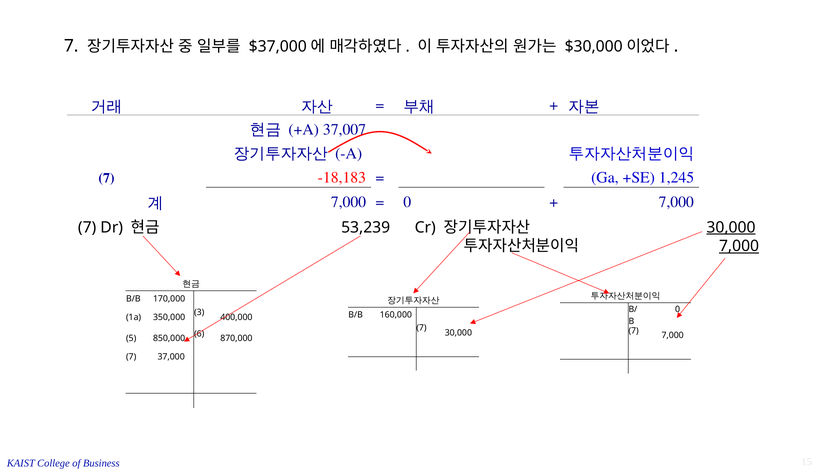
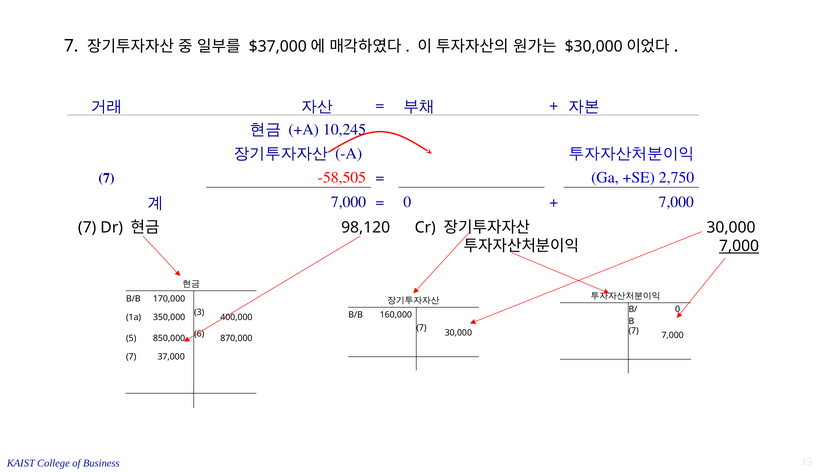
37,007: 37,007 -> 10,245
-18,183: -18,183 -> -58,505
1,245: 1,245 -> 2,750
53,239: 53,239 -> 98,120
30,000 at (731, 227) underline: present -> none
